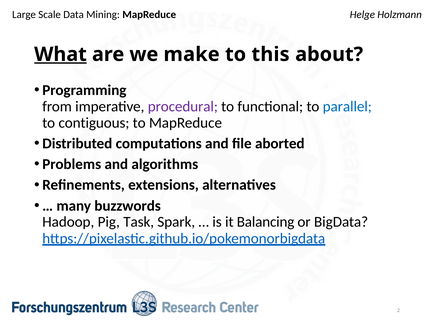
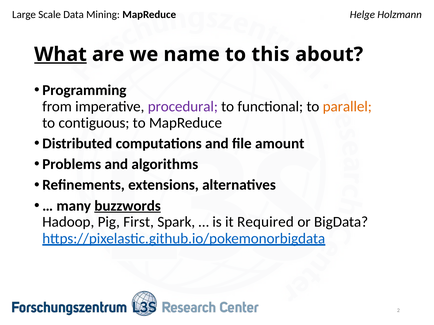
make: make -> name
parallel colour: blue -> orange
aborted: aborted -> amount
buzzwords underline: none -> present
Task: Task -> First
Balancing: Balancing -> Required
